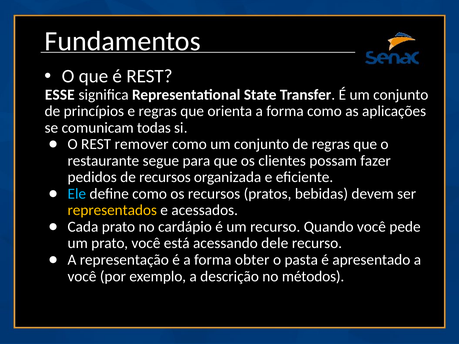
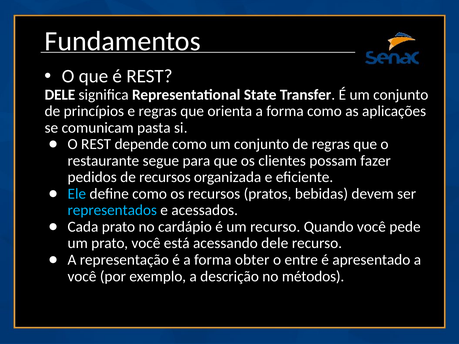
ESSE at (60, 95): ESSE -> DELE
todas: todas -> pasta
remover: remover -> depende
representados colour: yellow -> light blue
pasta: pasta -> entre
